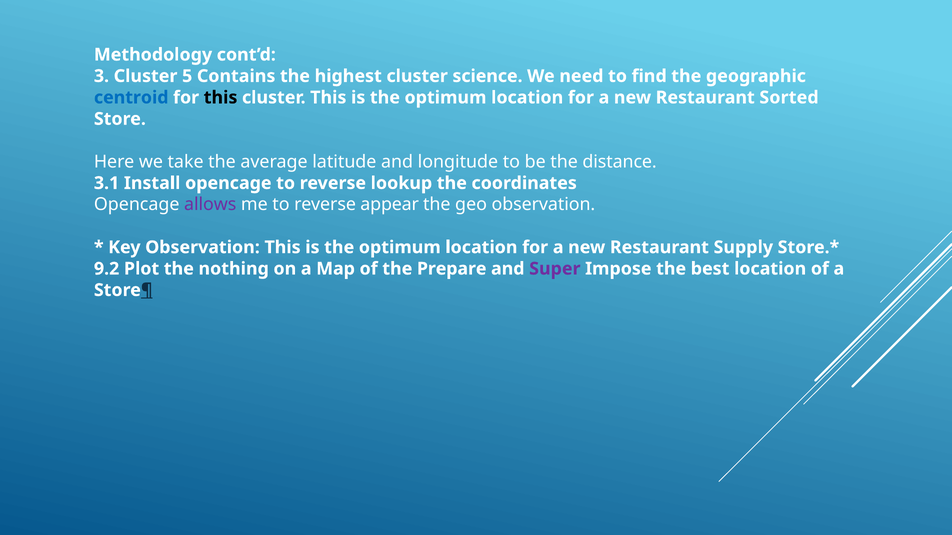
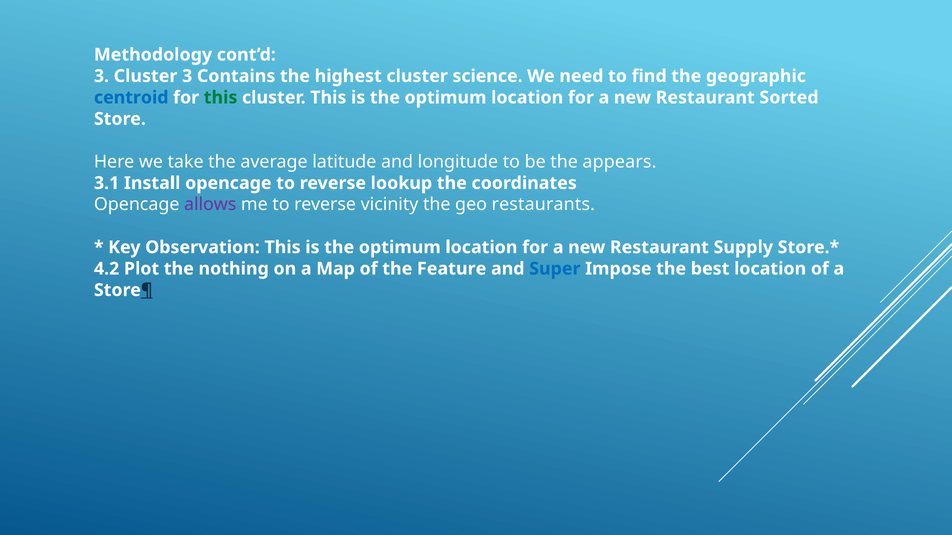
Cluster 5: 5 -> 3
this at (221, 98) colour: black -> green
distance: distance -> appears
appear: appear -> vicinity
geo observation: observation -> restaurants
9.2: 9.2 -> 4.2
Prepare: Prepare -> Feature
Super colour: purple -> blue
